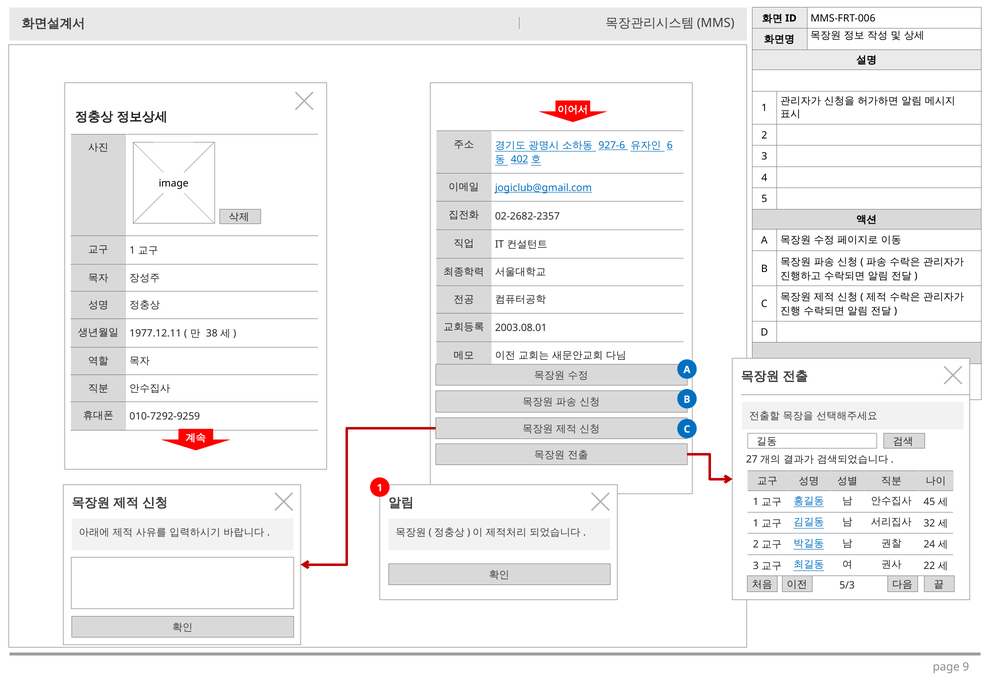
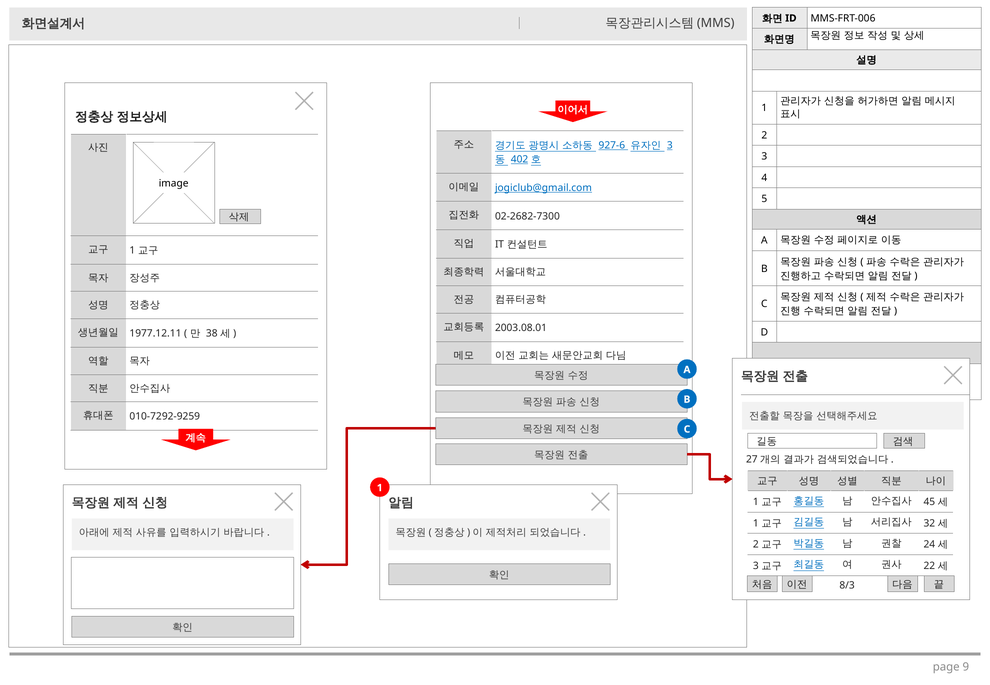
6 at (670, 145): 6 -> 3
02-2682-2357: 02-2682-2357 -> 02-2682-7300
5/3: 5/3 -> 8/3
